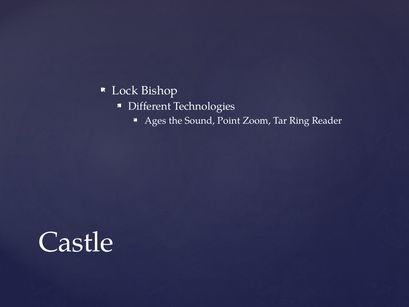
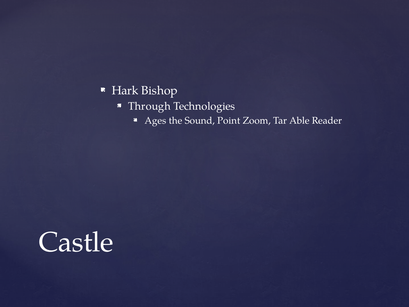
Lock: Lock -> Hark
Different: Different -> Through
Ring: Ring -> Able
